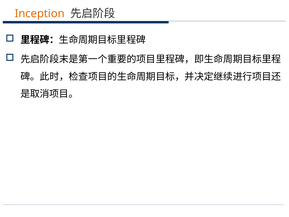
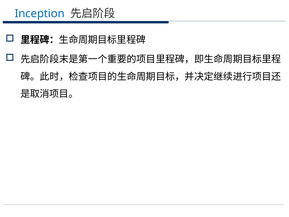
Inception colour: orange -> blue
